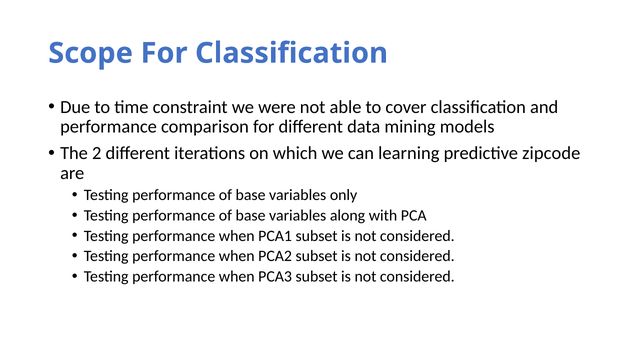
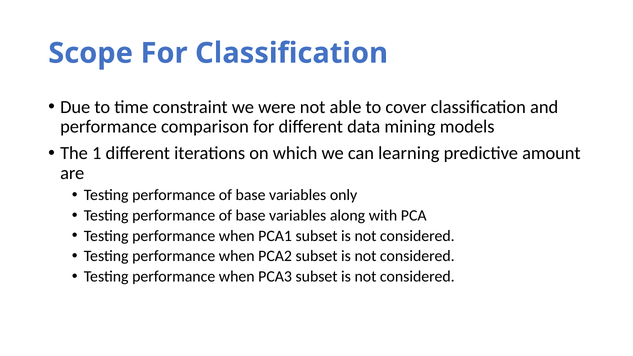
2: 2 -> 1
zipcode: zipcode -> amount
